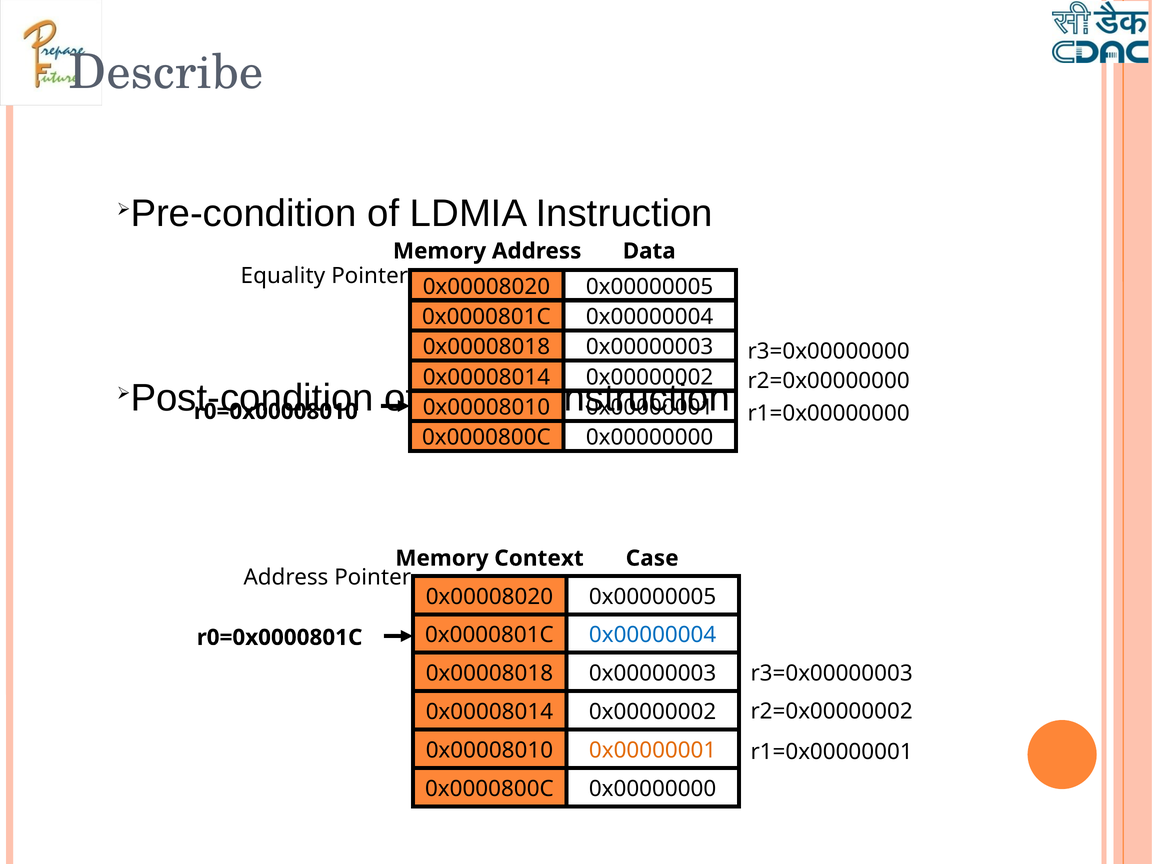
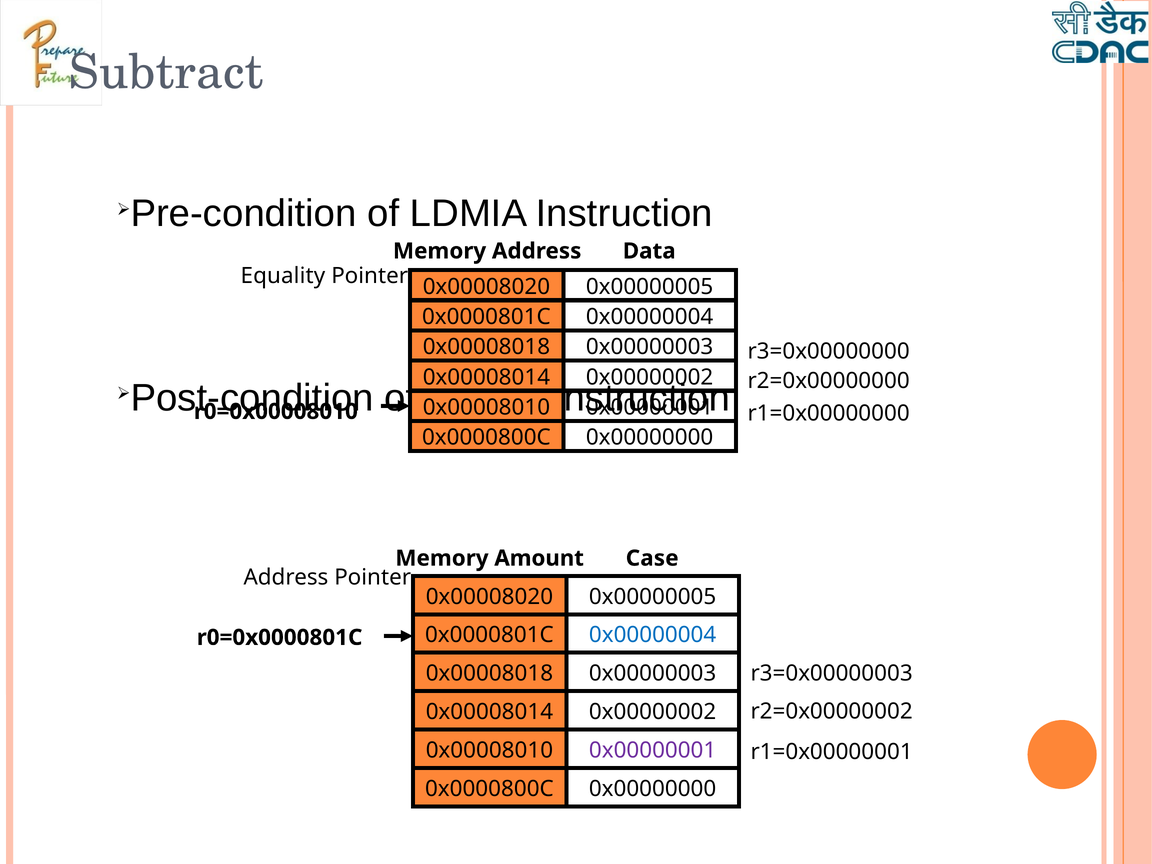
Describe: Describe -> Subtract
Context: Context -> Amount
0x00000001 at (653, 750) colour: orange -> purple
